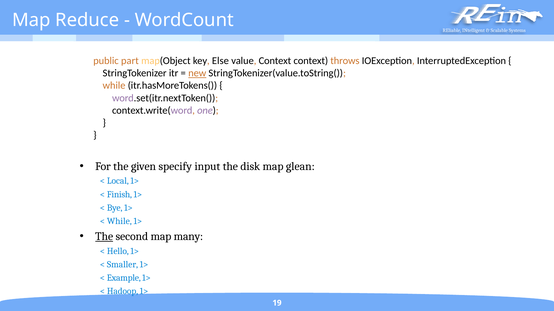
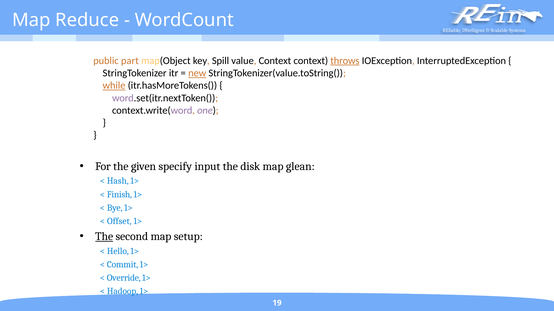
Else: Else -> Spill
throws underline: none -> present
while at (114, 86) underline: none -> present
Local: Local -> Hash
While at (119, 222): While -> Offset
many: many -> setup
Smaller: Smaller -> Commit
Example: Example -> Override
